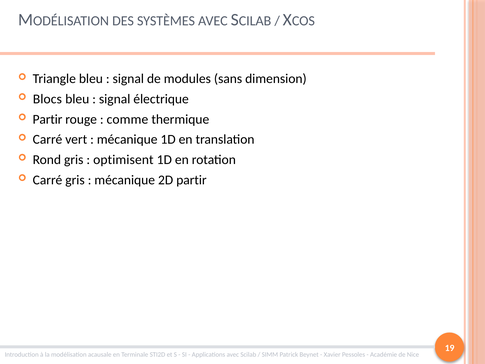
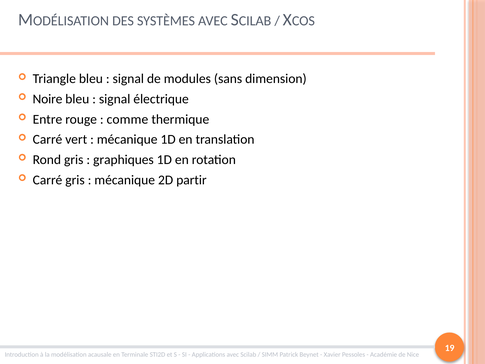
Blocs: Blocs -> Noire
Partir at (48, 119): Partir -> Entre
optimisent: optimisent -> graphiques
